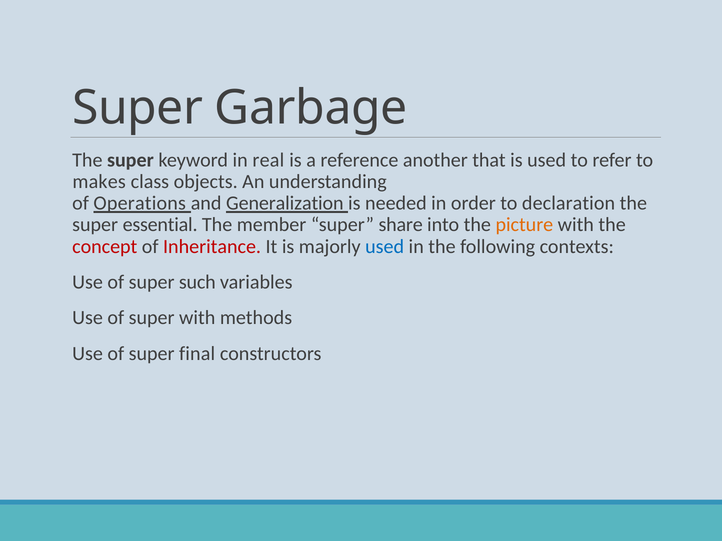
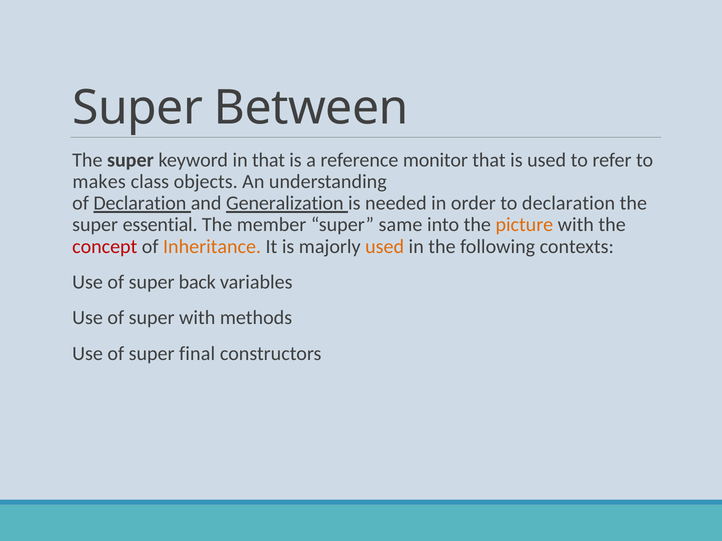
Garbage: Garbage -> Between
in real: real -> that
another: another -> monitor
of Operations: Operations -> Declaration
share: share -> same
Inheritance colour: red -> orange
used at (385, 247) colour: blue -> orange
such: such -> back
